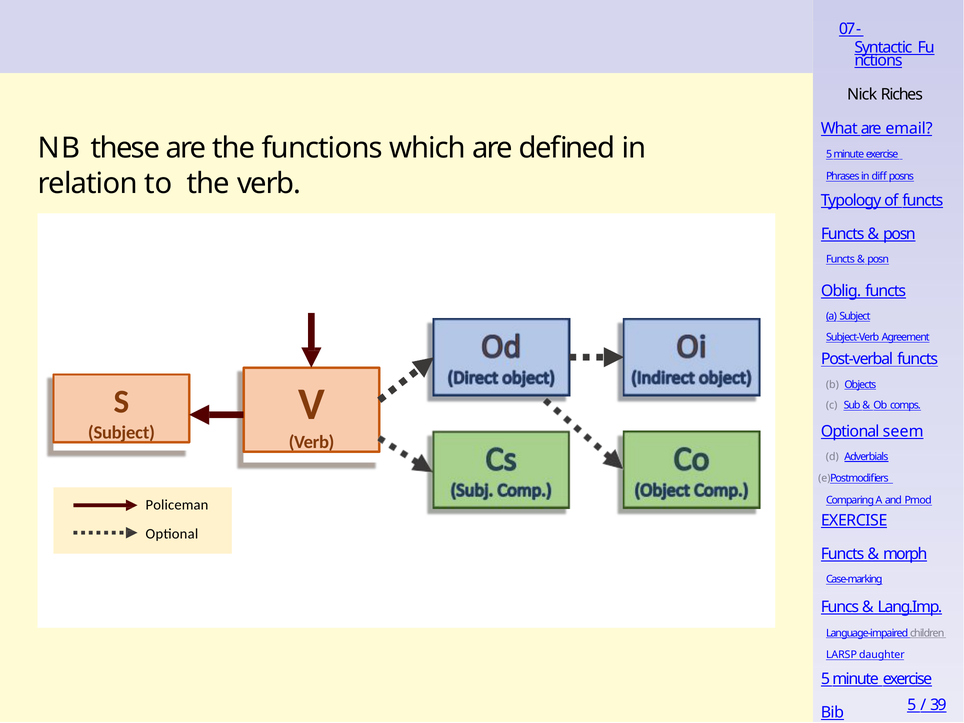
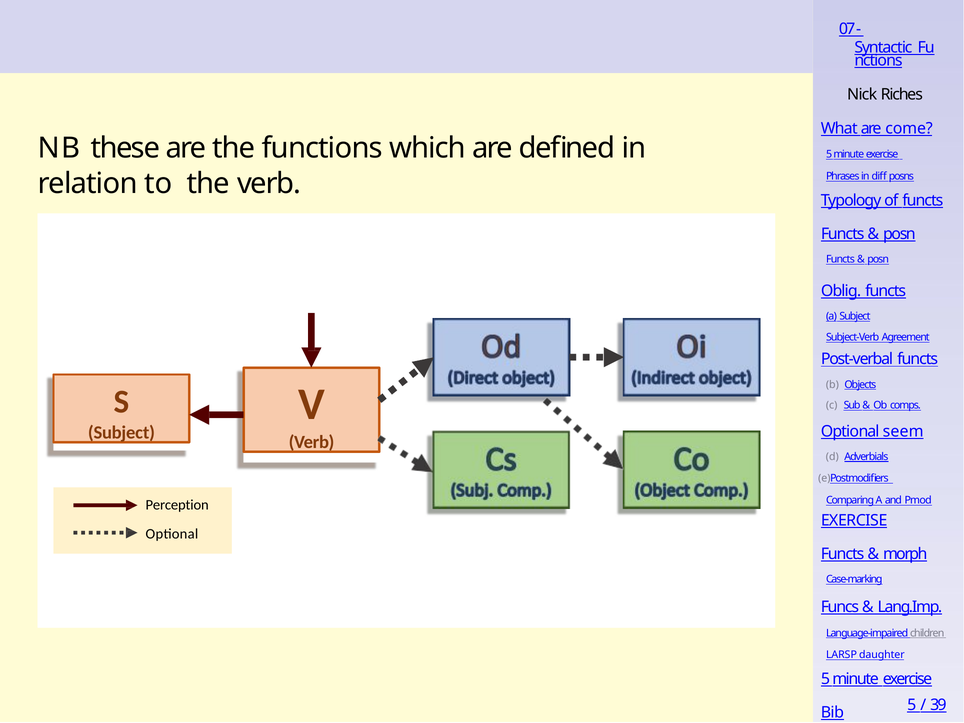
email: email -> come
Policeman: Policeman -> Perception
